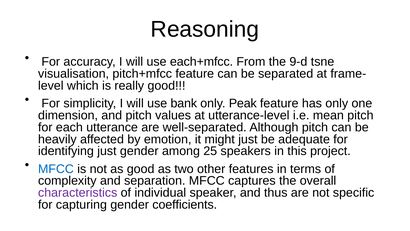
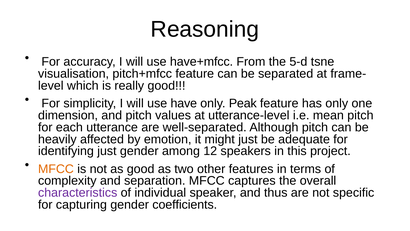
each+mfcc: each+mfcc -> have+mfcc
9-d: 9-d -> 5-d
bank: bank -> have
25: 25 -> 12
MFCC at (56, 169) colour: blue -> orange
